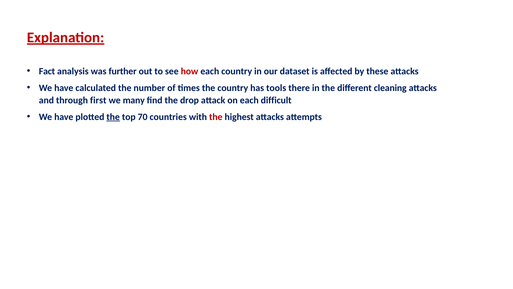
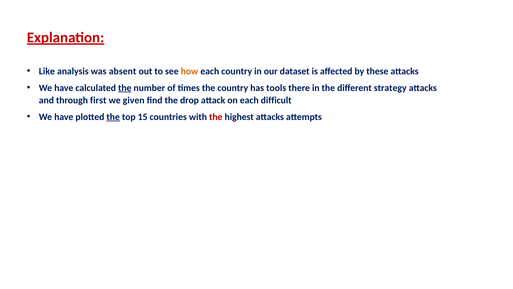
Fact: Fact -> Like
further: further -> absent
how colour: red -> orange
the at (125, 88) underline: none -> present
cleaning: cleaning -> strategy
many: many -> given
70: 70 -> 15
